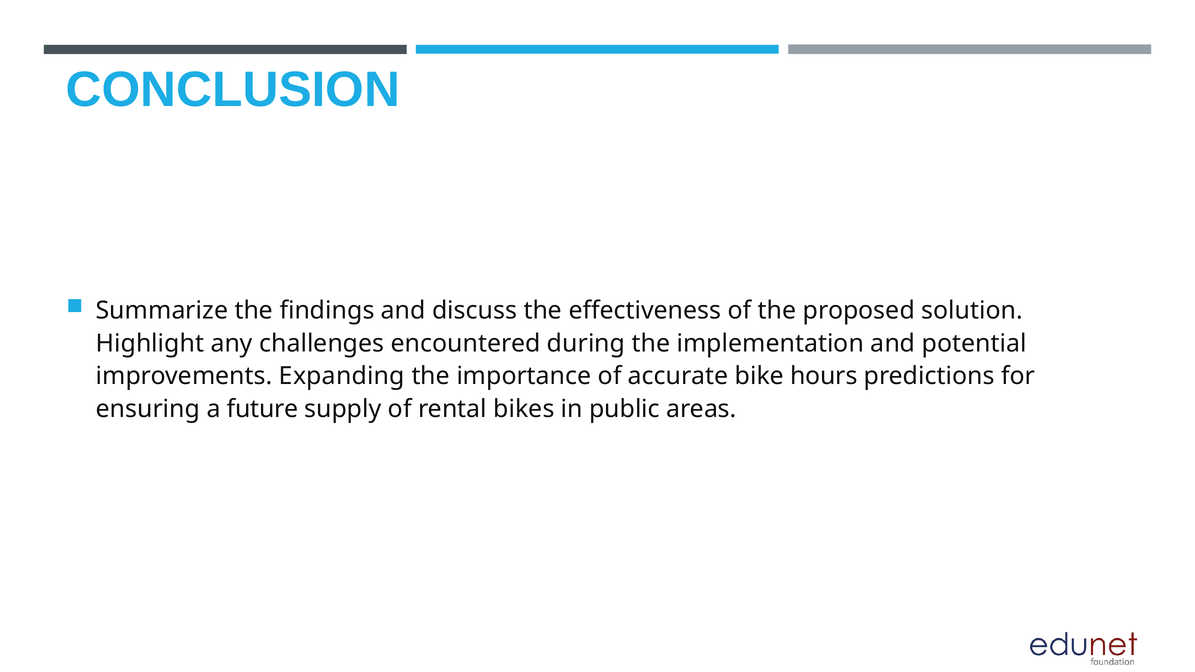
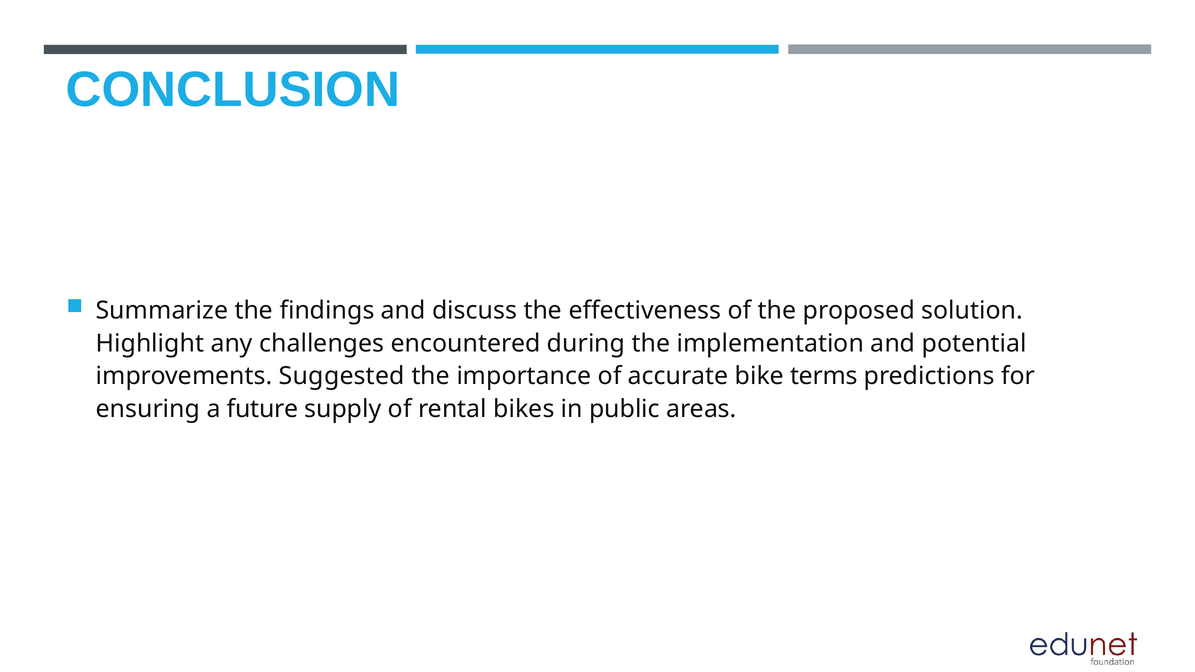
Expanding: Expanding -> Suggested
hours: hours -> terms
